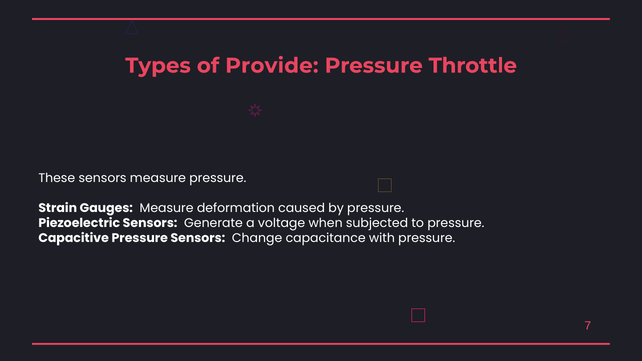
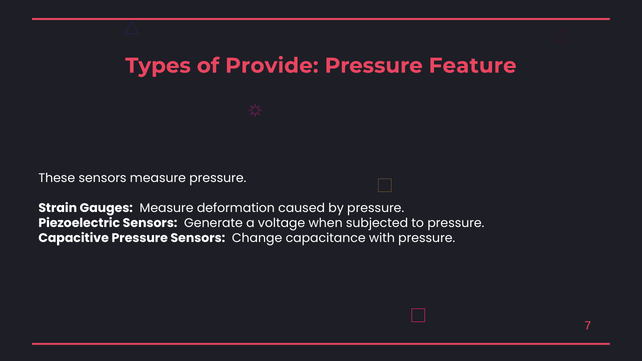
Throttle: Throttle -> Feature
